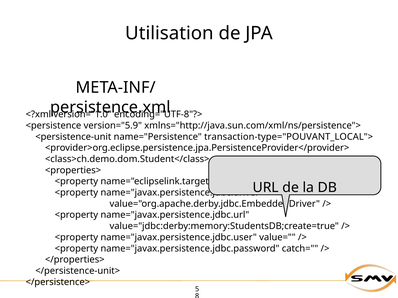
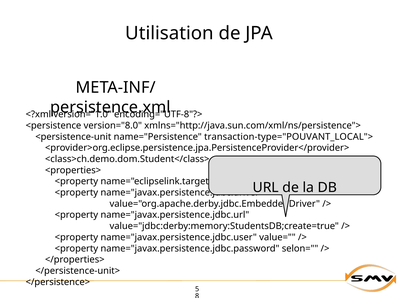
version="5.9: version="5.9 -> version="8.0
catch=: catch= -> selon=
